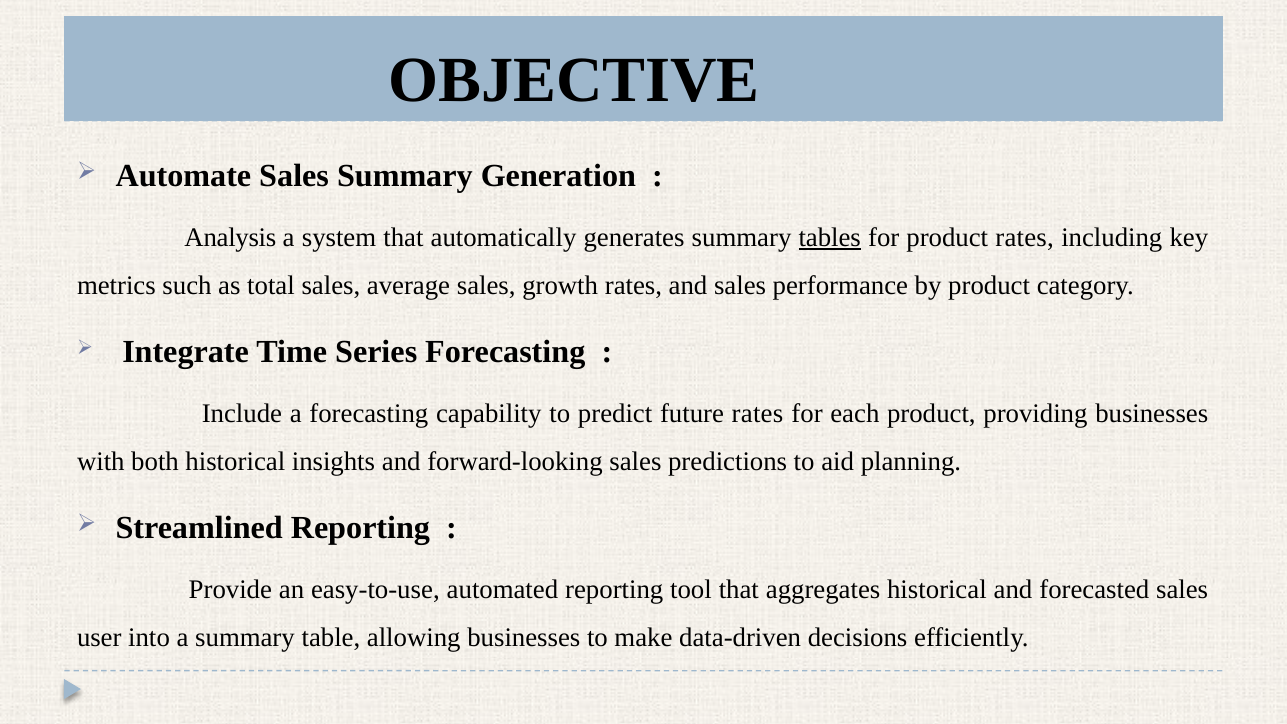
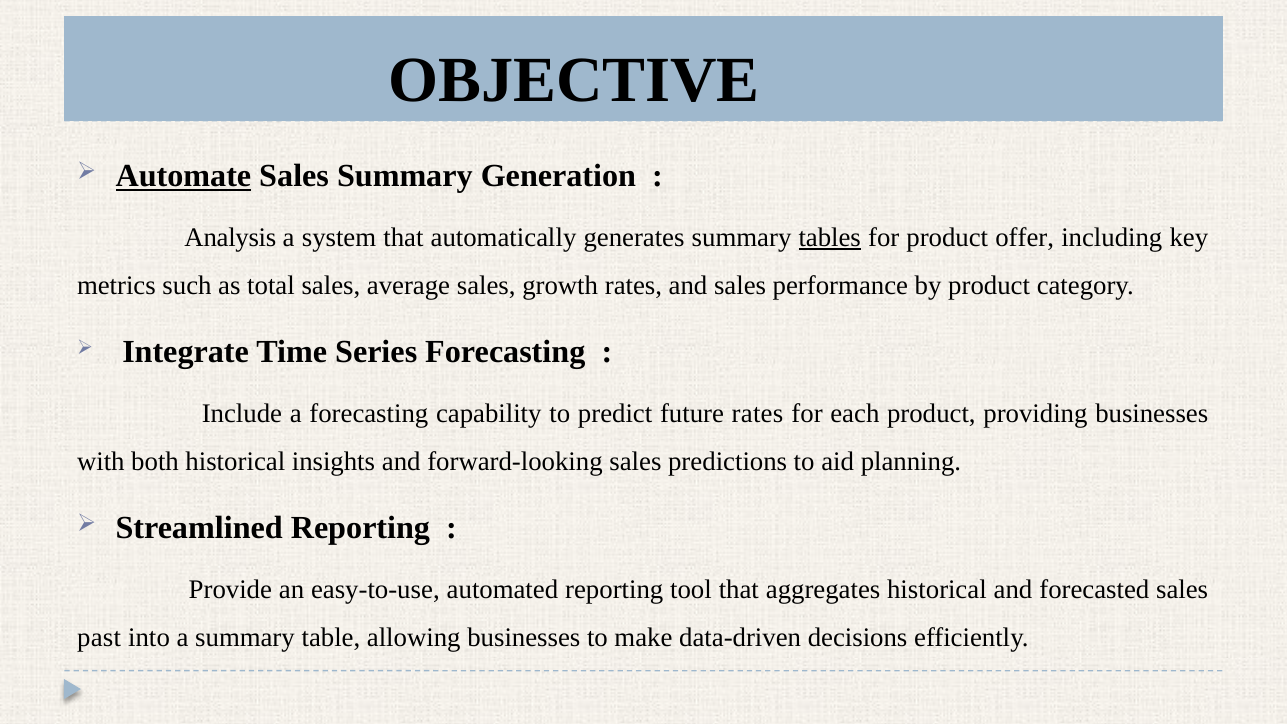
Automate underline: none -> present
product rates: rates -> offer
user: user -> past
